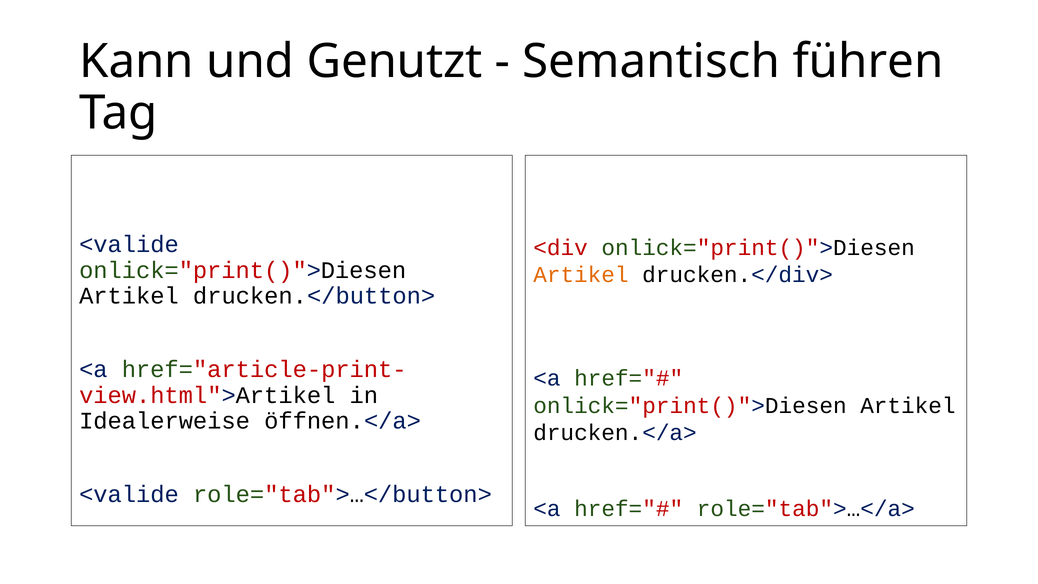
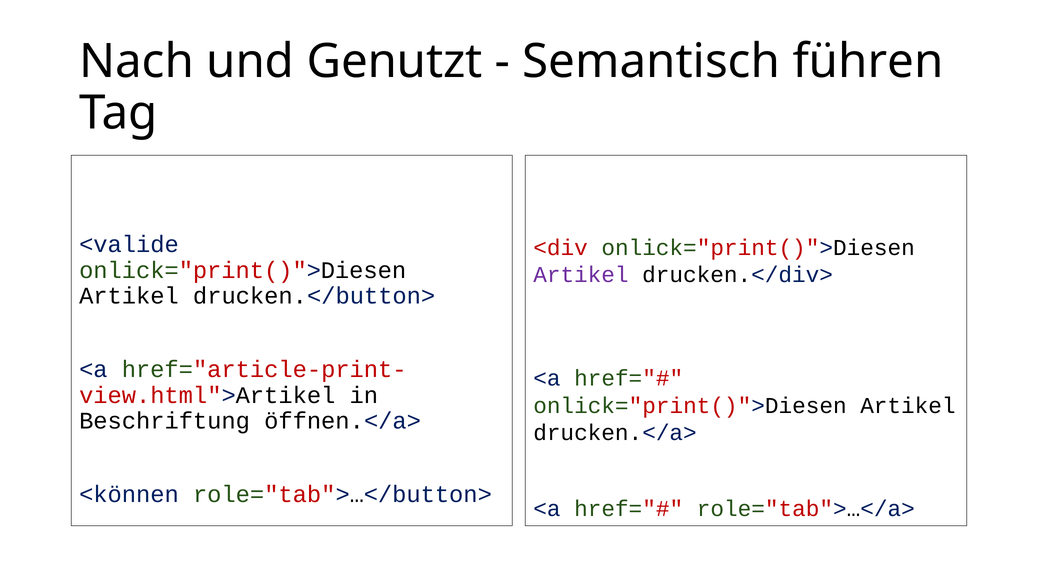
Kann: Kann -> Nach
Artikel at (581, 275) colour: orange -> purple
Idealerweise: Idealerweise -> Beschriftung
<valide at (129, 495): <valide -> <können
